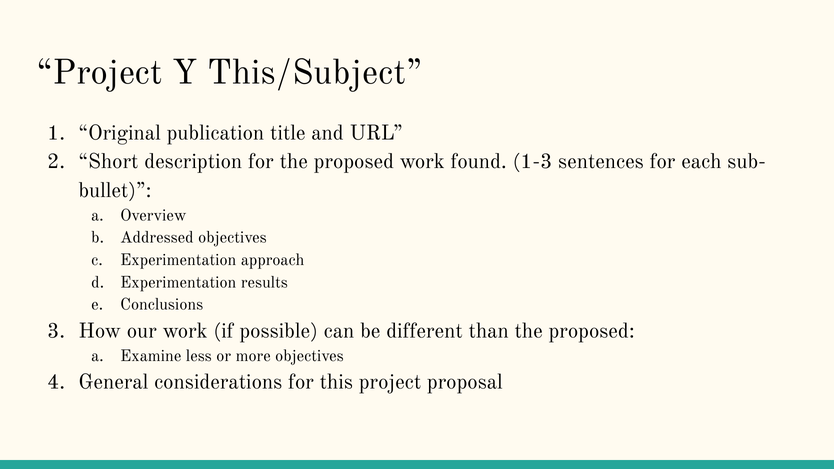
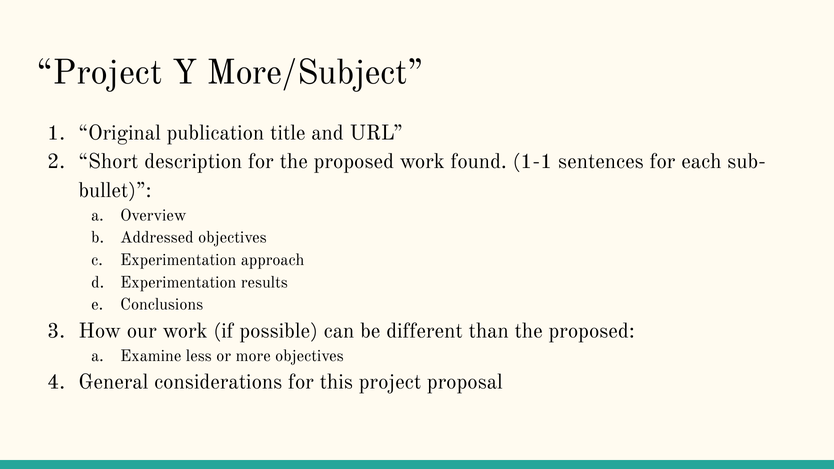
This/Subject: This/Subject -> More/Subject
1-3: 1-3 -> 1-1
